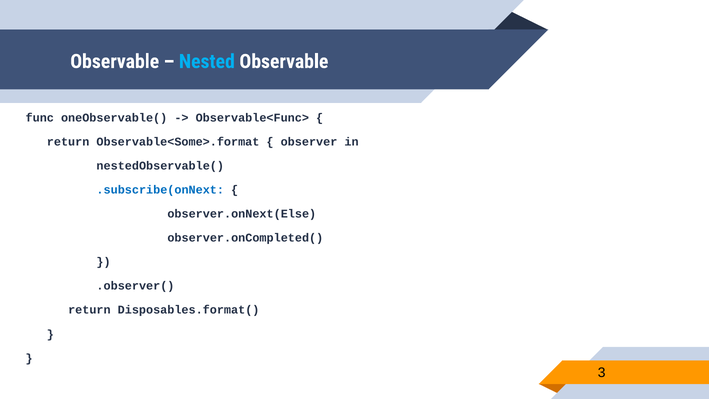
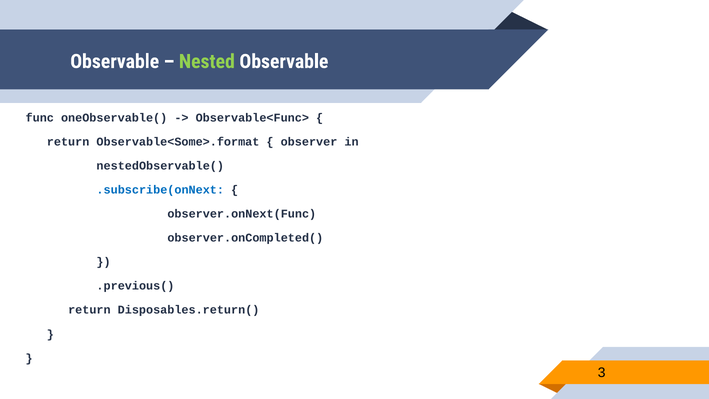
Nested colour: light blue -> light green
observer.onNext(Else: observer.onNext(Else -> observer.onNext(Func
.observer(: .observer( -> .previous(
Disposables.format(: Disposables.format( -> Disposables.return(
